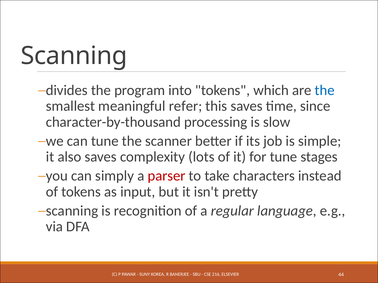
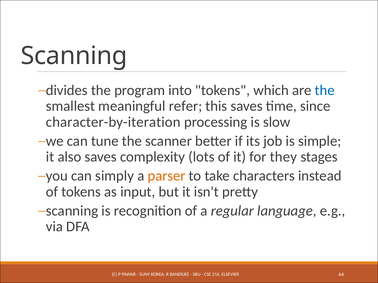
character-by-thousand: character-by-thousand -> character-by-iteration
for tune: tune -> they
parser colour: red -> orange
